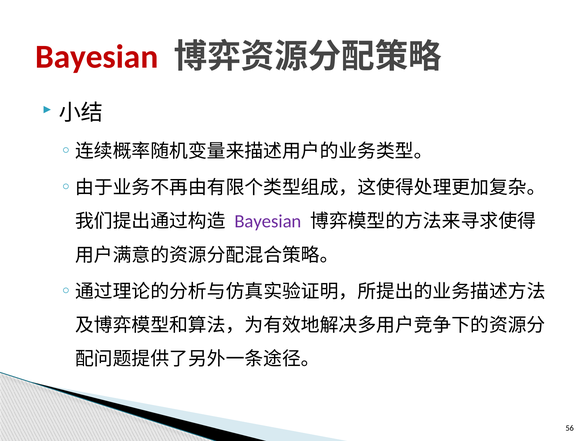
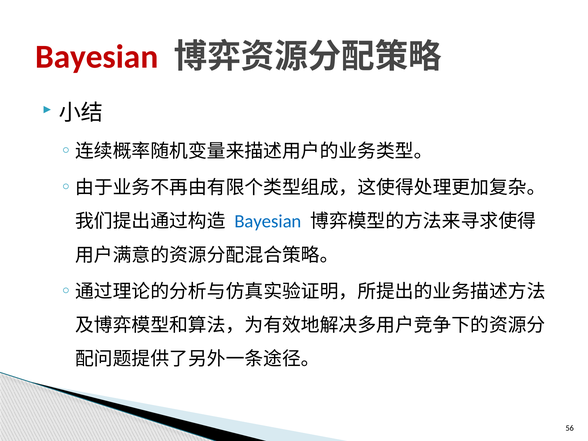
Bayesian at (268, 221) colour: purple -> blue
